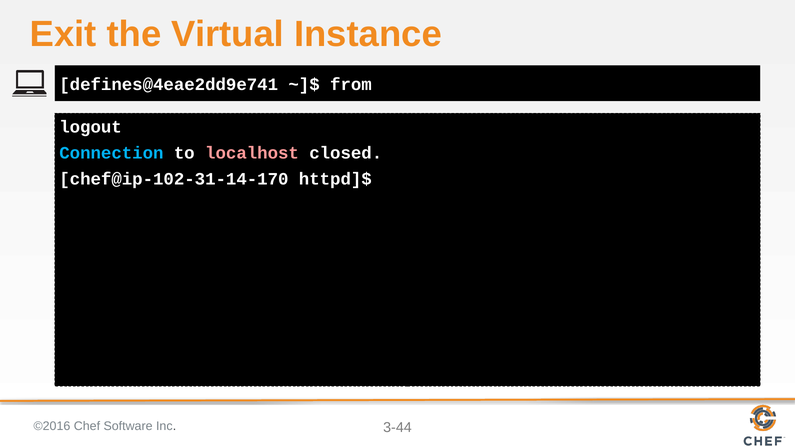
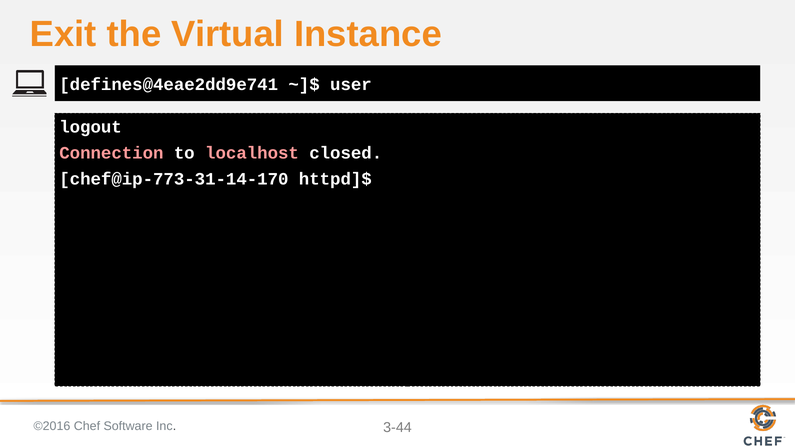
from: from -> user
Connection colour: light blue -> pink
chef@ip-102-31-14-170: chef@ip-102-31-14-170 -> chef@ip-773-31-14-170
